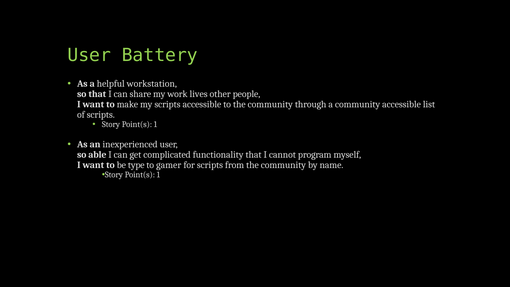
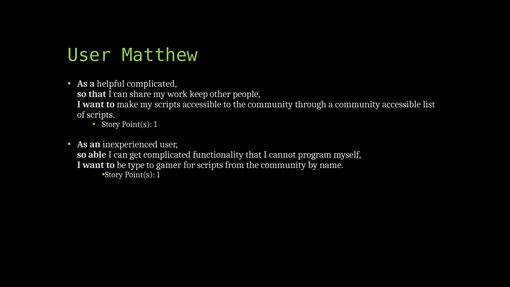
Battery: Battery -> Matthew
helpful workstation: workstation -> complicated
lives: lives -> keep
